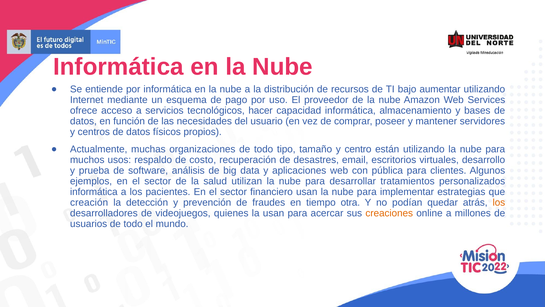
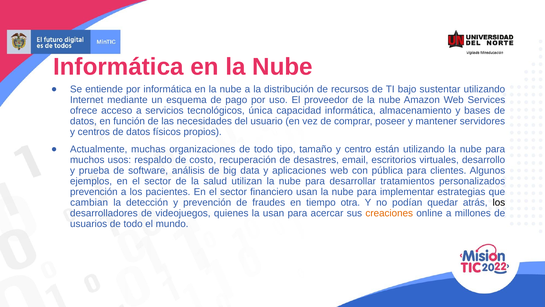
aumentar: aumentar -> sustentar
hacer: hacer -> única
informática at (94, 192): informática -> prevención
creación: creación -> cambian
los at (499, 202) colour: orange -> black
